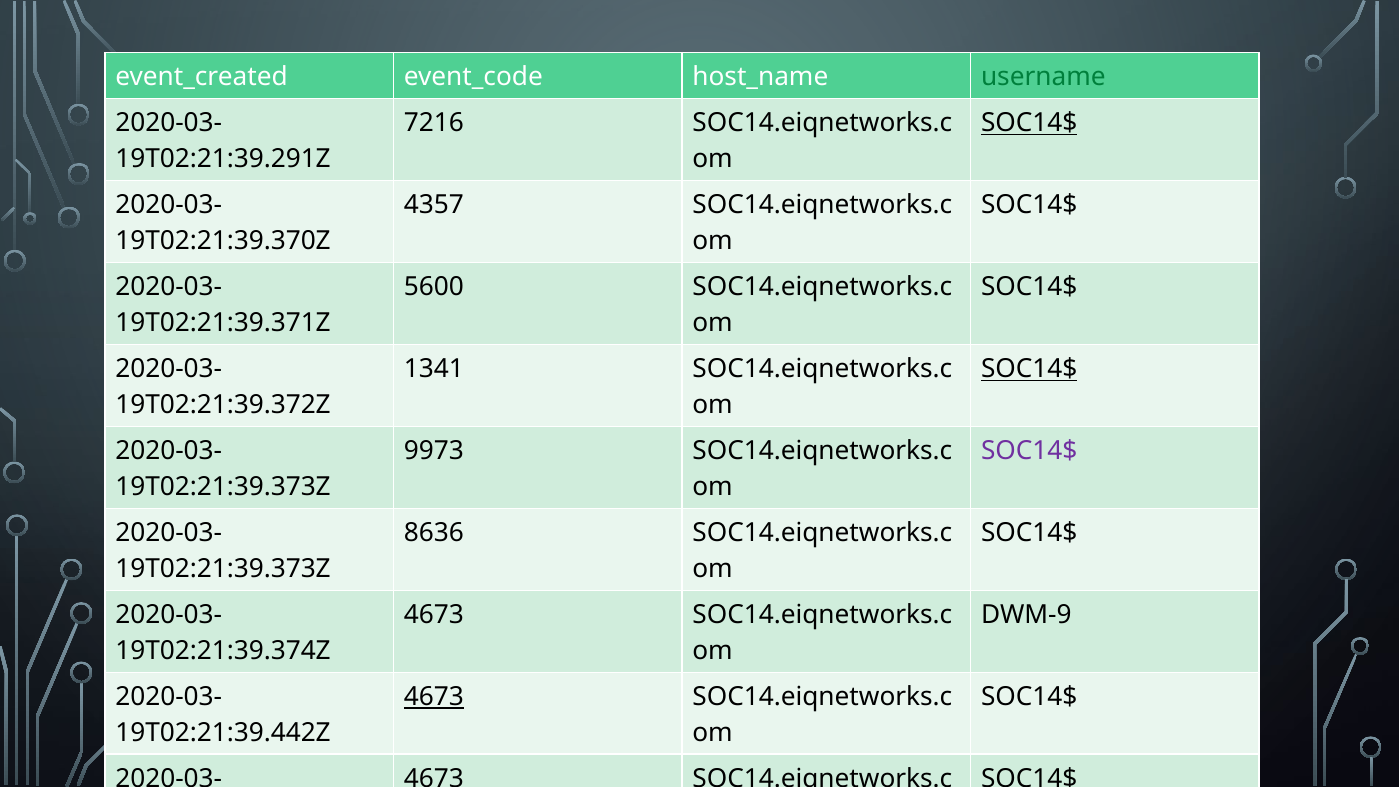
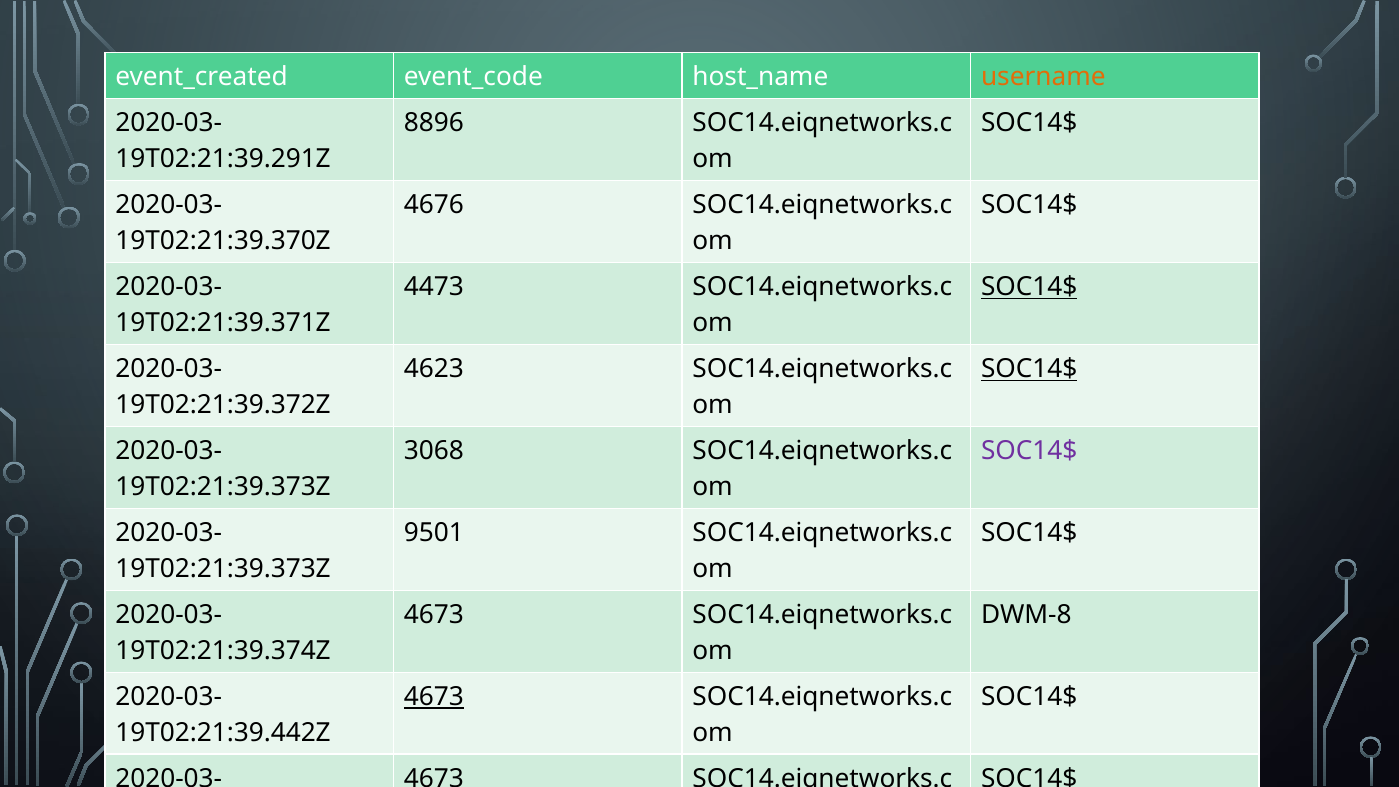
username colour: green -> orange
7216: 7216 -> 8896
SOC14$ at (1029, 123) underline: present -> none
4357: 4357 -> 4676
5600: 5600 -> 4473
SOC14$ at (1029, 287) underline: none -> present
1341: 1341 -> 4623
9973: 9973 -> 3068
8636: 8636 -> 9501
DWM-9: DWM-9 -> DWM-8
